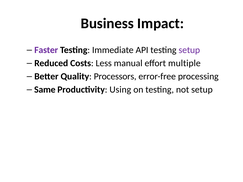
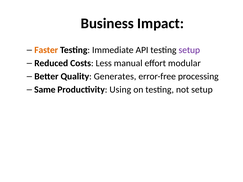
Faster colour: purple -> orange
multiple: multiple -> modular
Processors: Processors -> Generates
